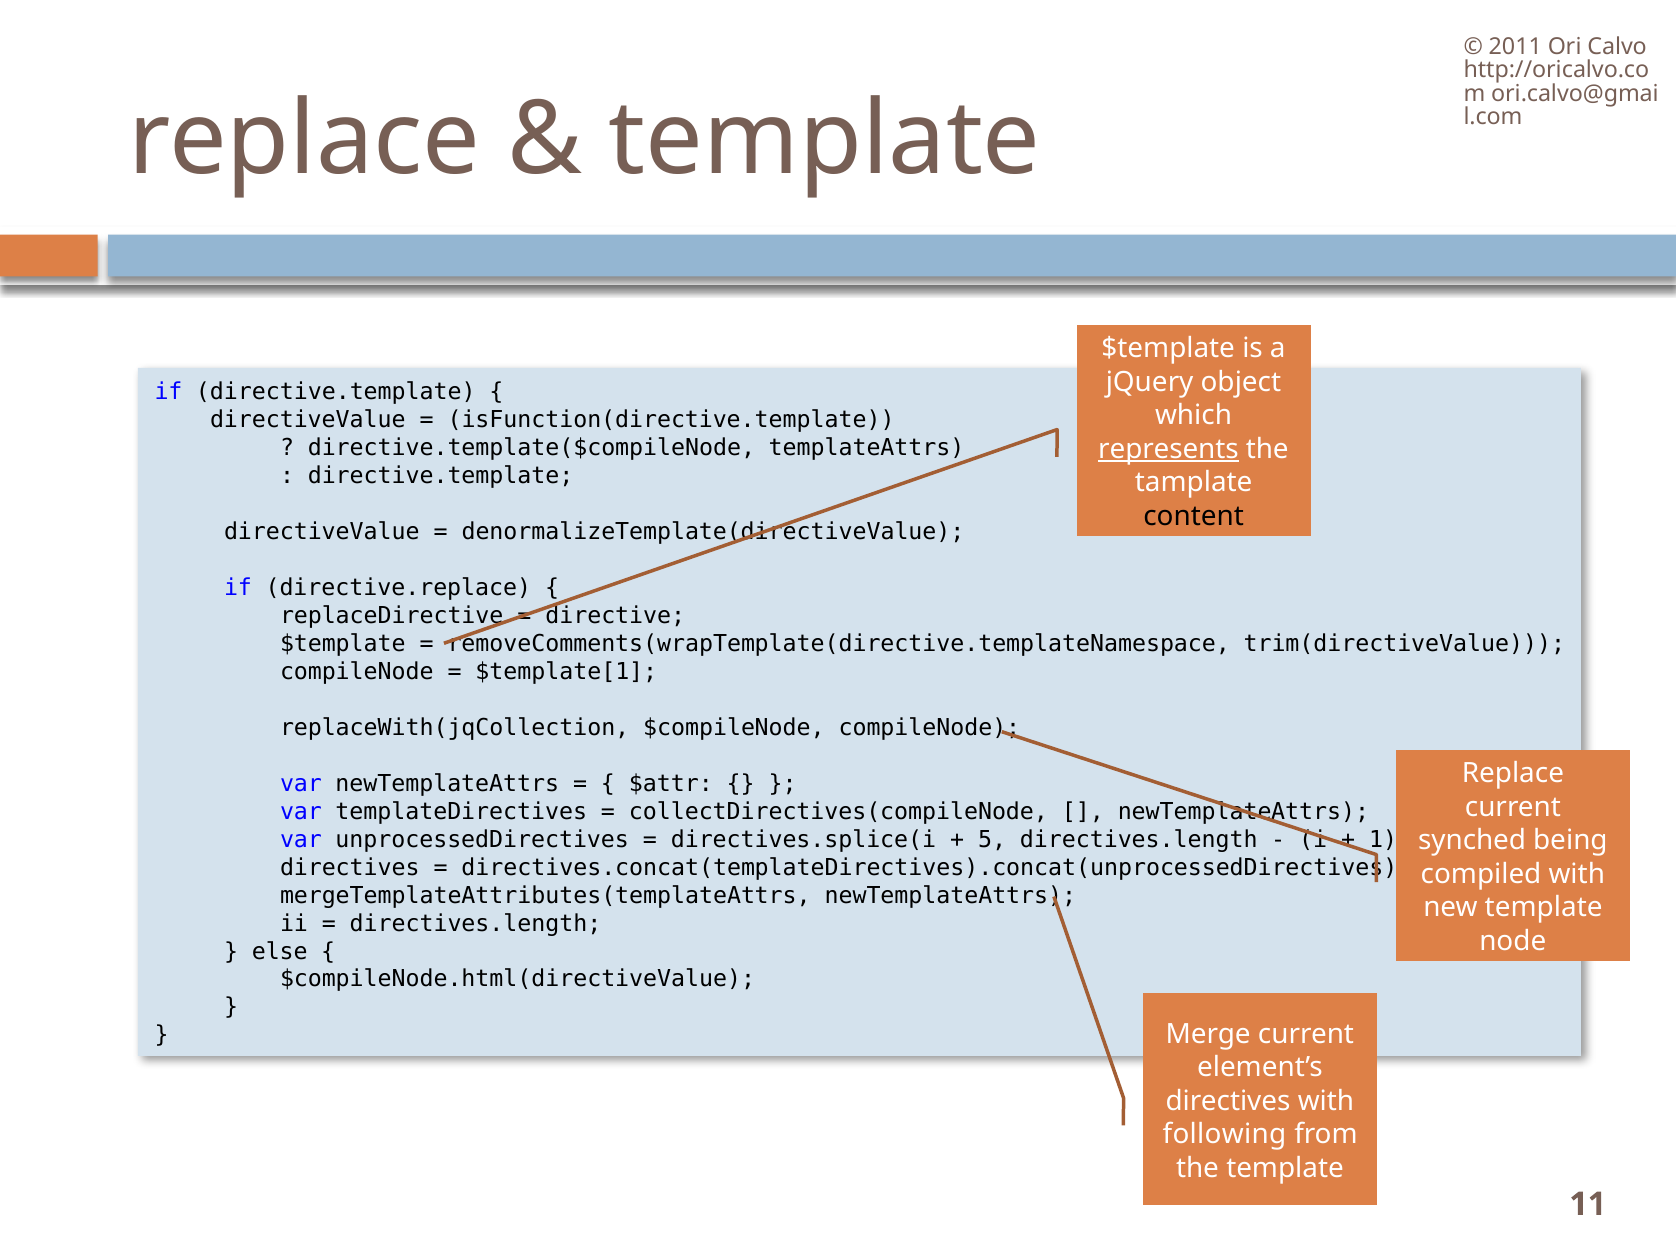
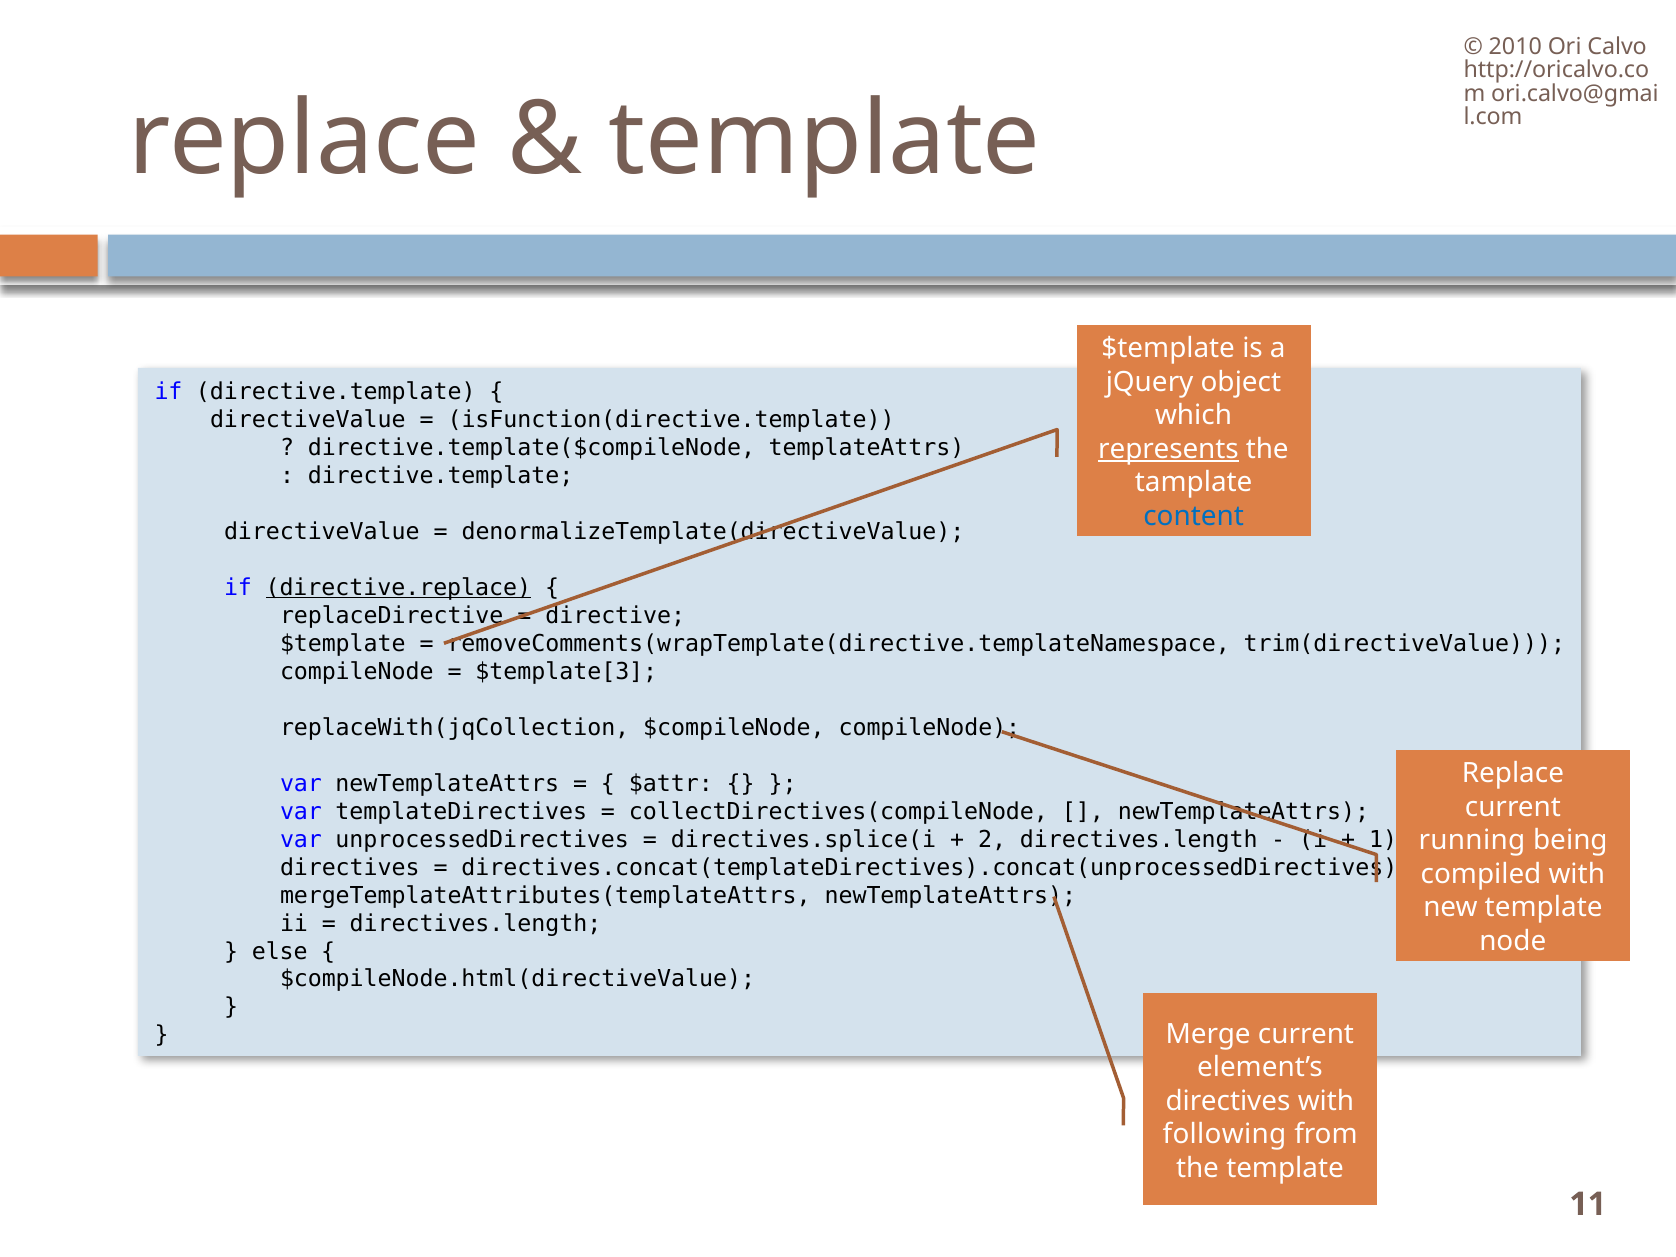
2011: 2011 -> 2010
content colour: black -> blue
directive.replace underline: none -> present
$template[1: $template[1 -> $template[3
5: 5 -> 2
synched: synched -> running
